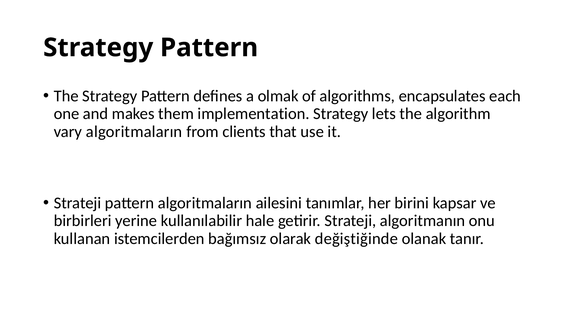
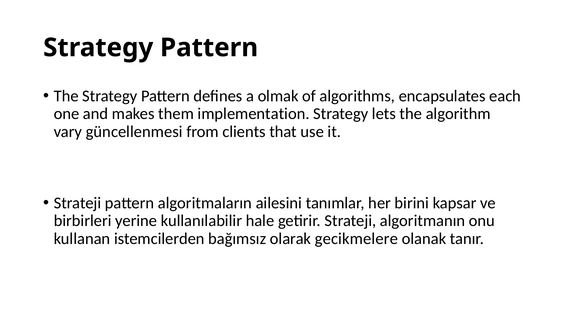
vary algoritmaların: algoritmaların -> güncellenmesi
değiştiğinde: değiştiğinde -> gecikmelere
